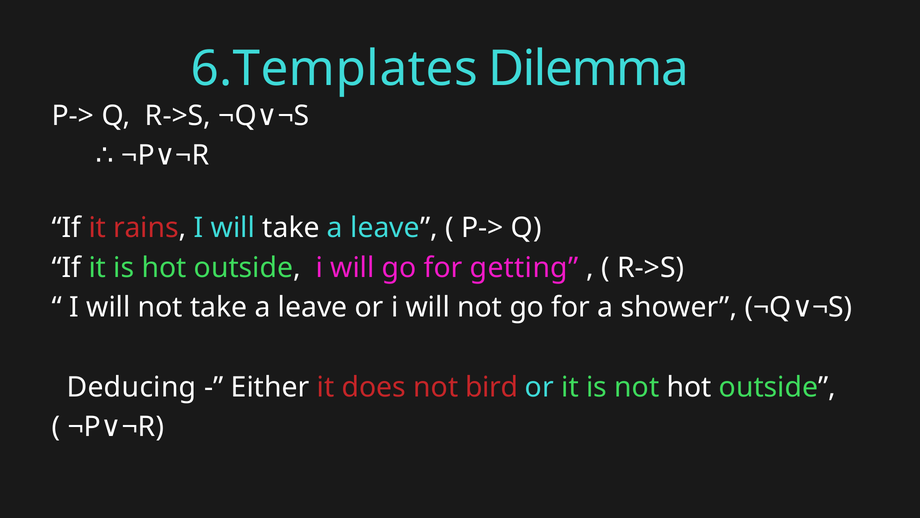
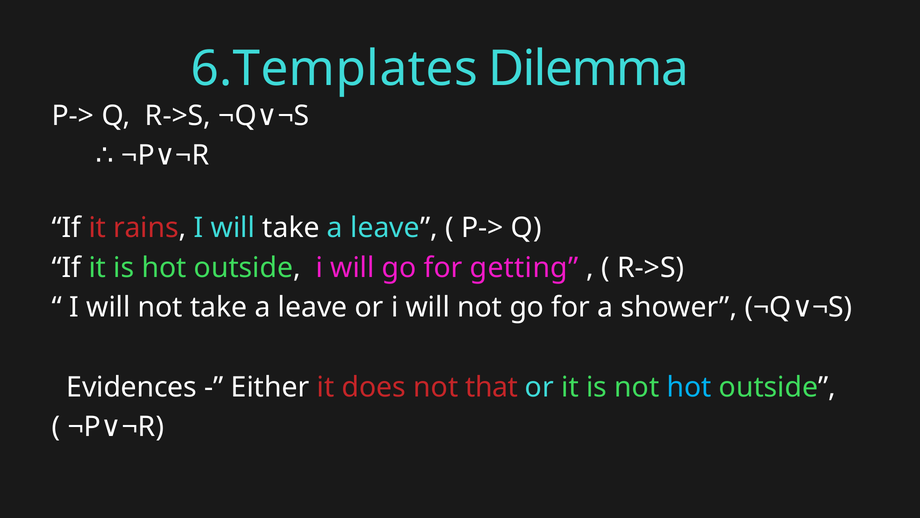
Deducing: Deducing -> Evidences
bird: bird -> that
hot at (689, 387) colour: white -> light blue
